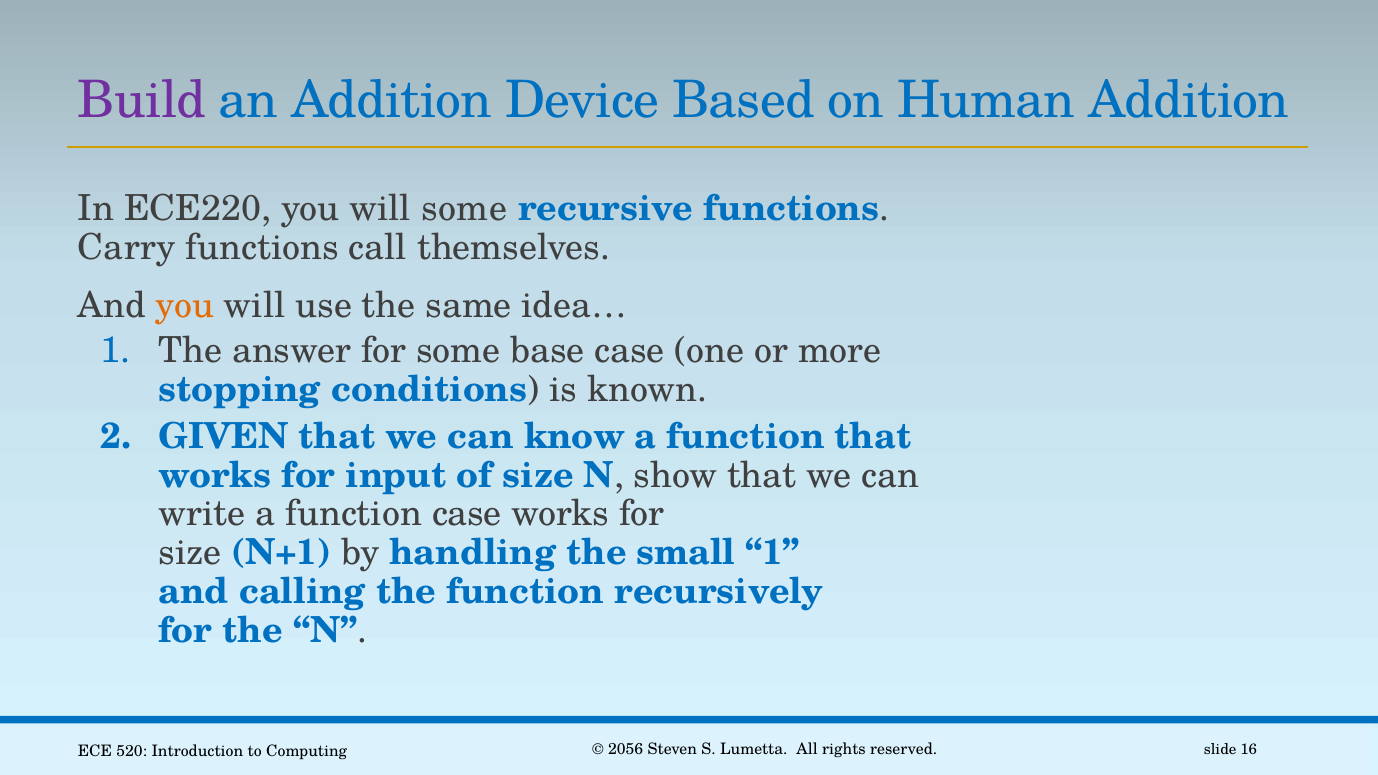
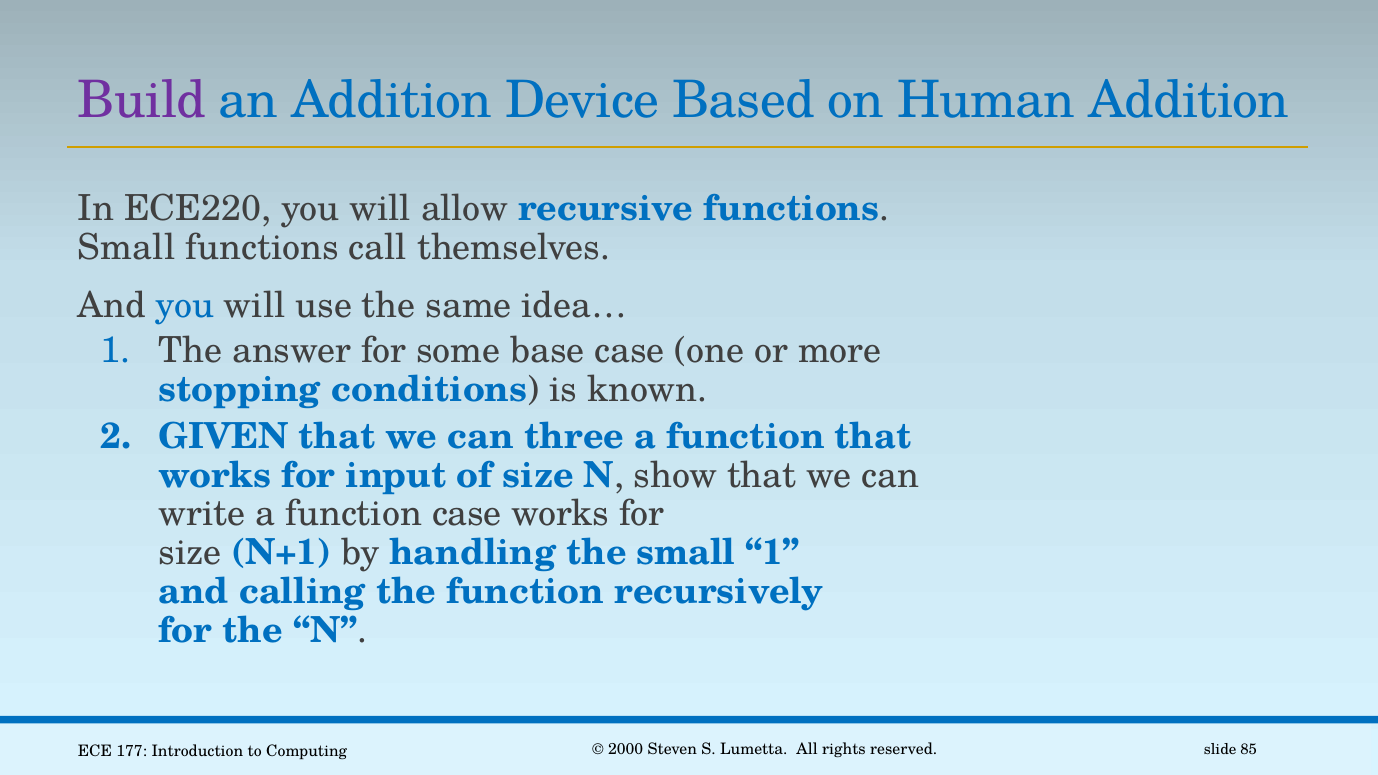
will some: some -> allow
Carry at (127, 247): Carry -> Small
you at (185, 306) colour: orange -> blue
know: know -> three
2056: 2056 -> 2000
520: 520 -> 177
16: 16 -> 85
